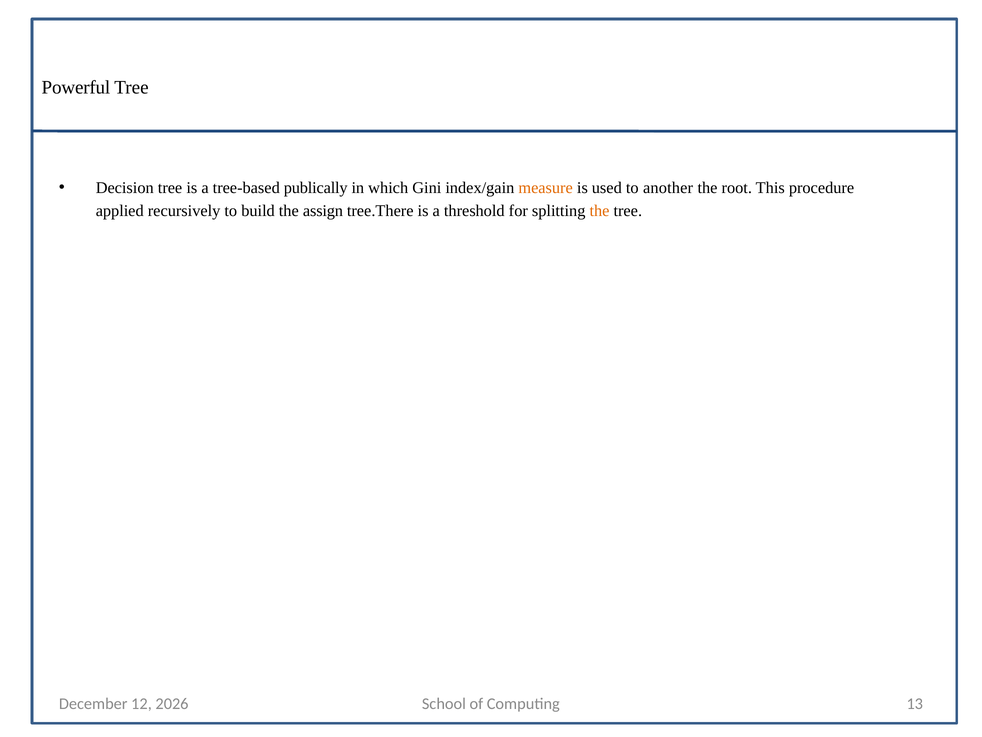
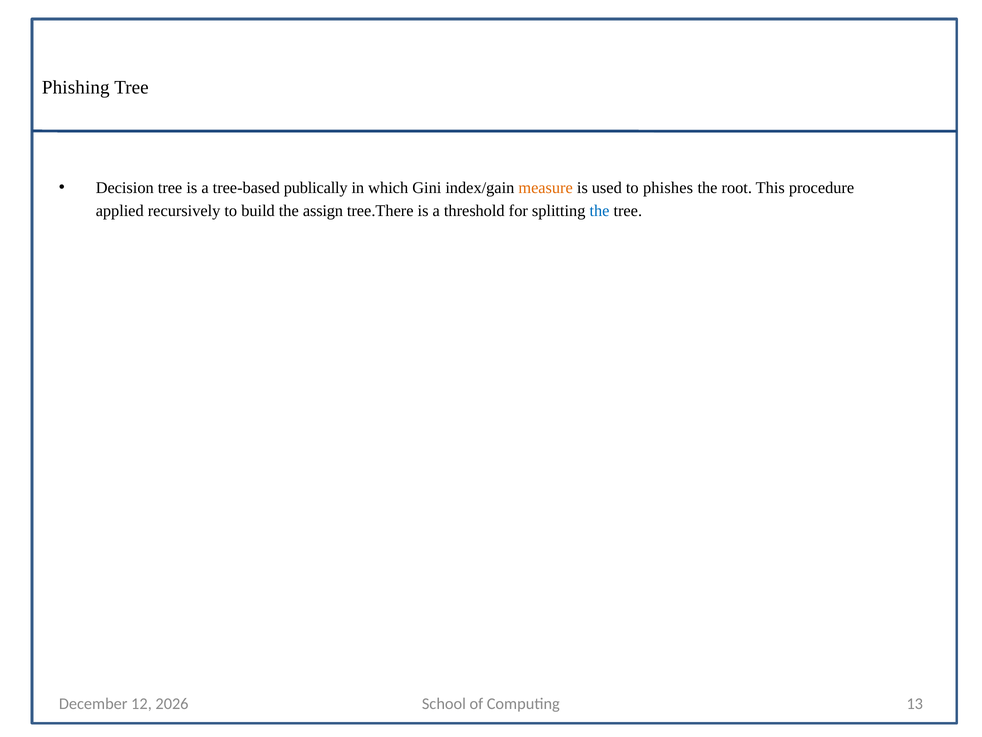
Powerful: Powerful -> Phishing
another: another -> phishes
the at (599, 211) colour: orange -> blue
